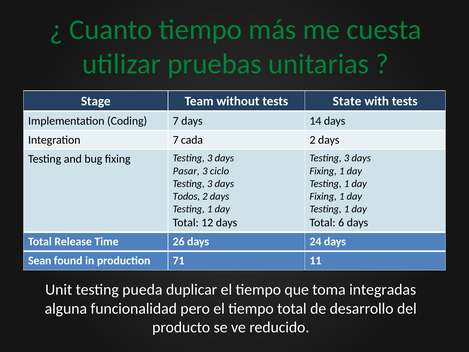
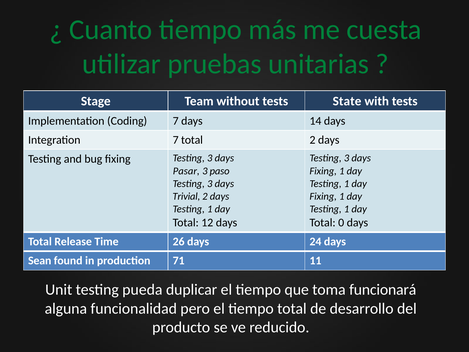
7 cada: cada -> total
ciclo: ciclo -> paso
Todos: Todos -> Trivial
6: 6 -> 0
integradas: integradas -> funcionará
